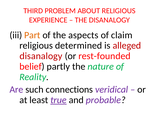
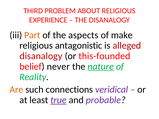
claim: claim -> make
determined: determined -> antagonistic
rest-founded: rest-founded -> this-founded
partly: partly -> never
nature underline: none -> present
Are colour: purple -> orange
